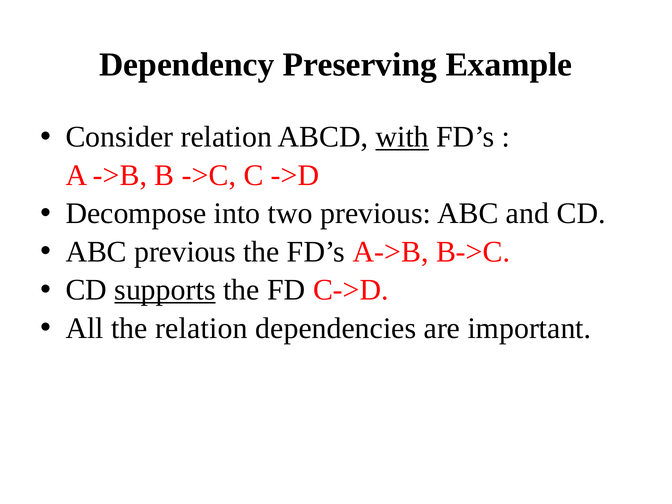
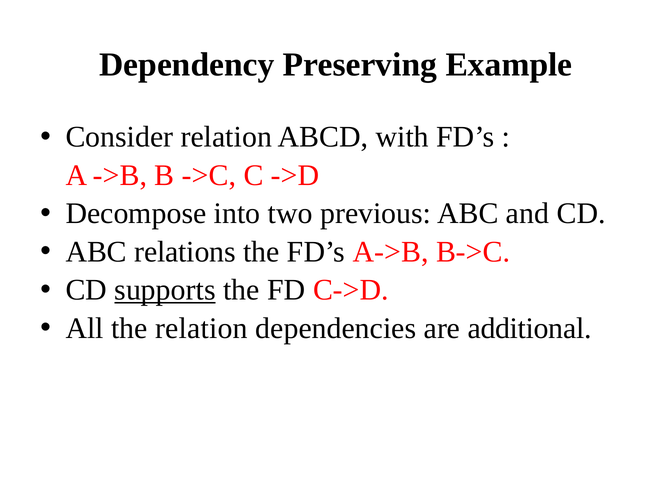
with underline: present -> none
ABC previous: previous -> relations
important: important -> additional
